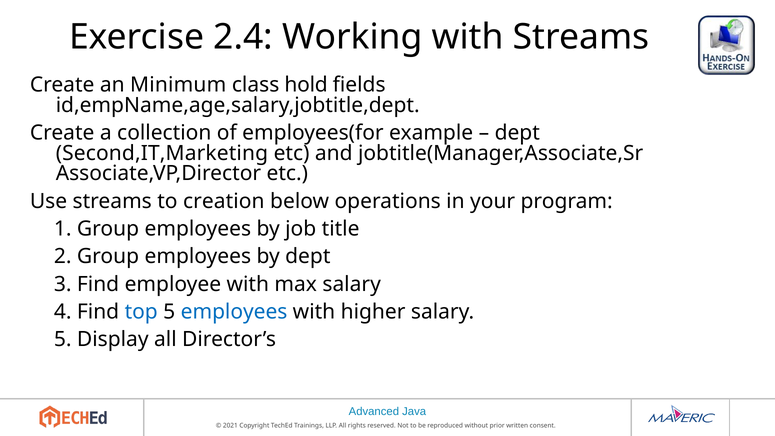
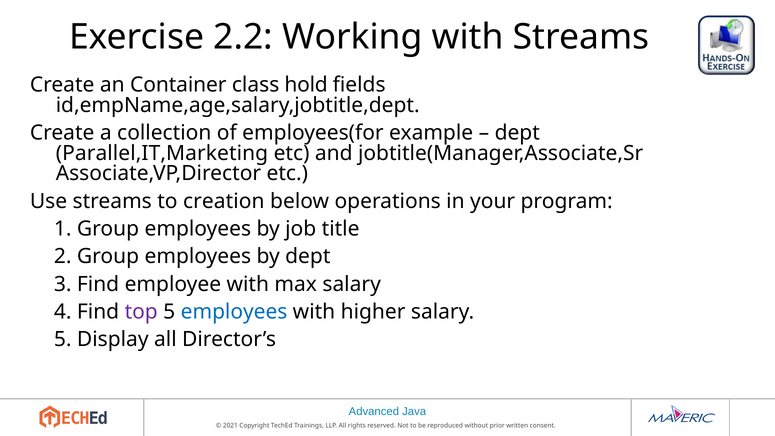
2.4: 2.4 -> 2.2
Minimum: Minimum -> Container
Second,IT,Marketing: Second,IT,Marketing -> Parallel,IT,Marketing
top colour: blue -> purple
